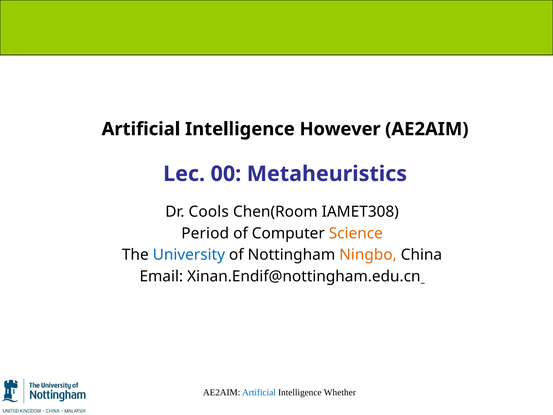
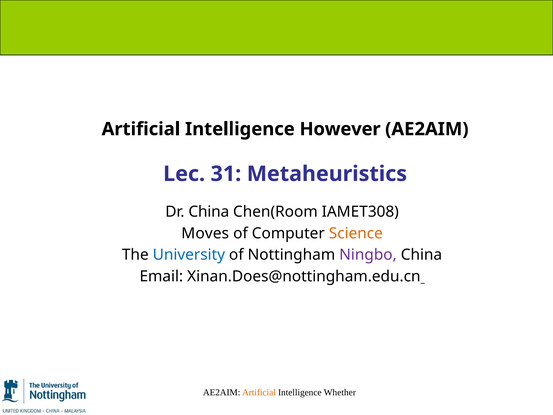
00: 00 -> 31
Dr Cools: Cools -> China
Period: Period -> Moves
Ningbo colour: orange -> purple
Xinan.Endif@nottingham.edu.cn: Xinan.Endif@nottingham.edu.cn -> Xinan.Does@nottingham.edu.cn
Artificial at (259, 392) colour: blue -> orange
